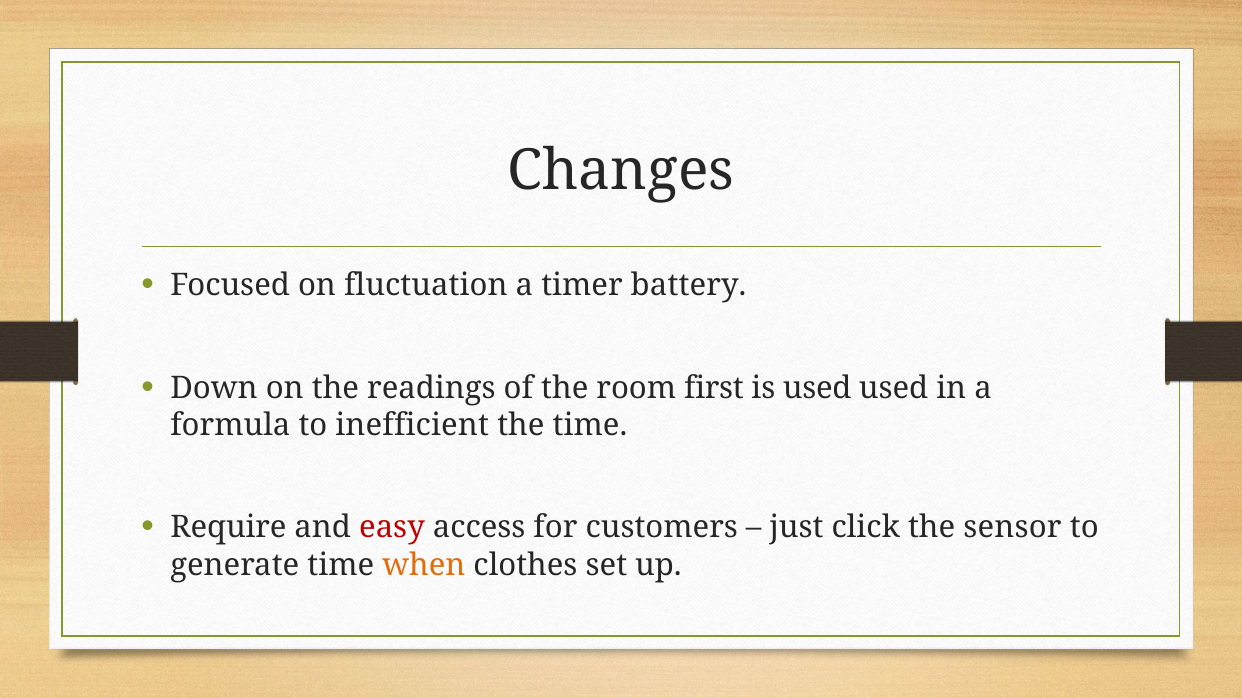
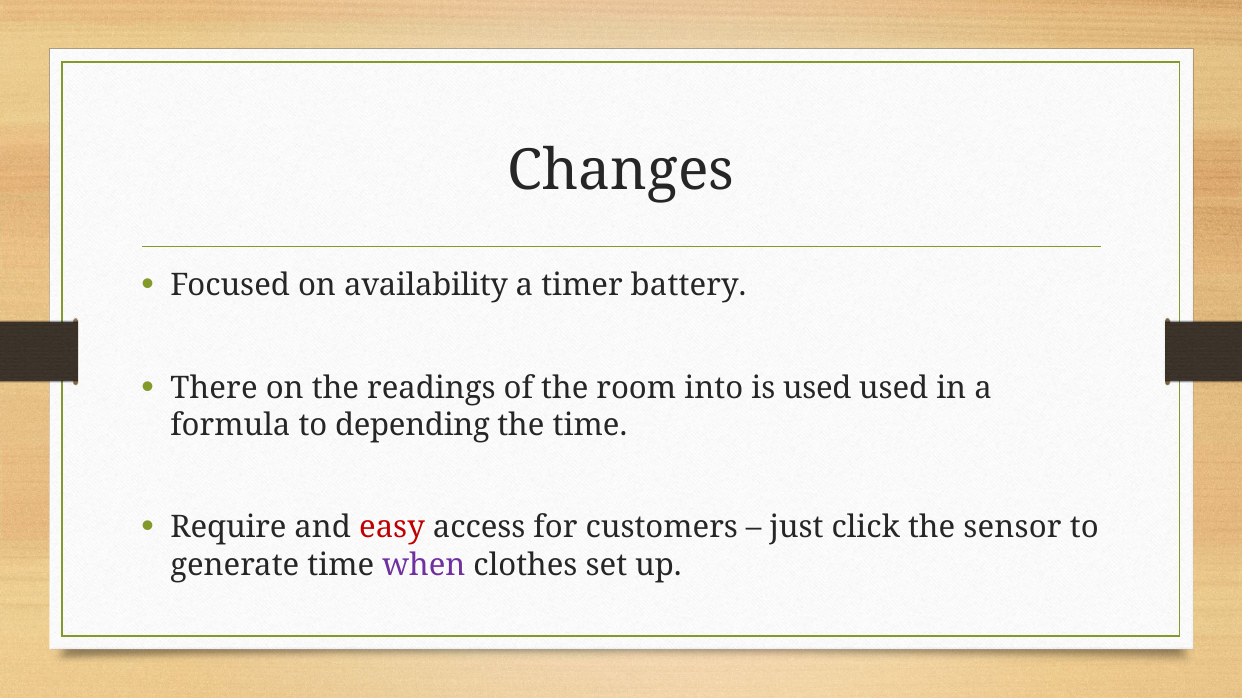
fluctuation: fluctuation -> availability
Down: Down -> There
first: first -> into
inefficient: inefficient -> depending
when colour: orange -> purple
